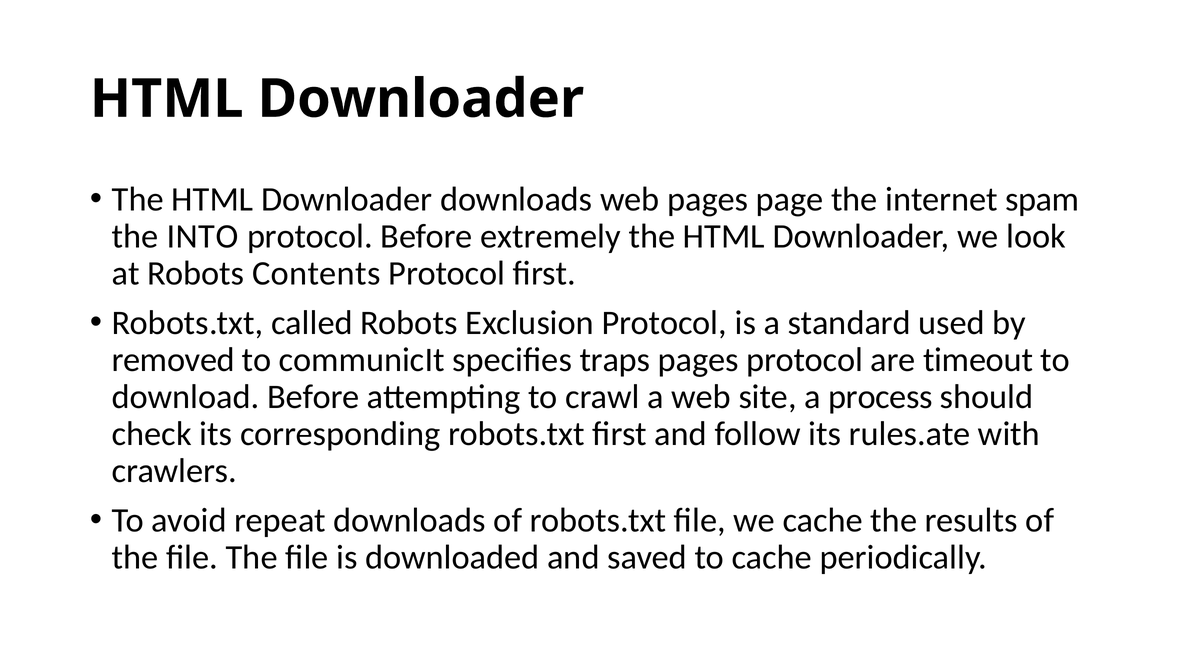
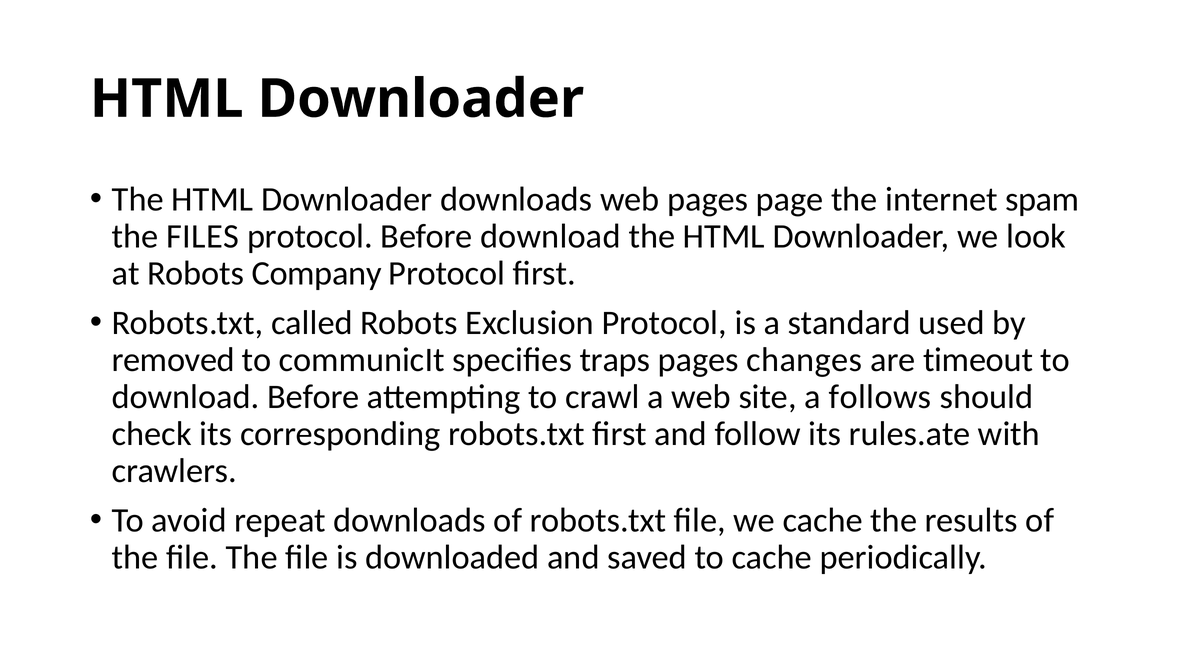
INTO: INTO -> FILES
Before extremely: extremely -> download
Contents: Contents -> Company
pages protocol: protocol -> changes
process: process -> follows
